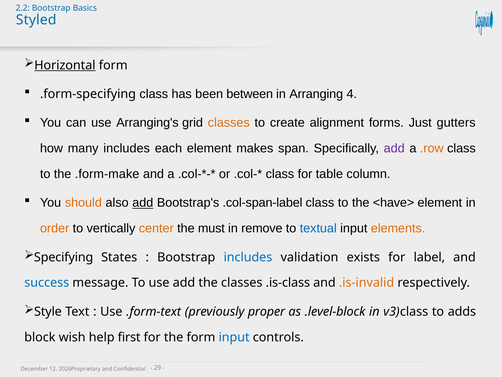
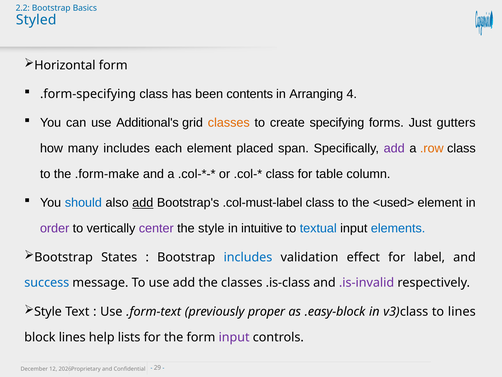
Horizontal underline: present -> none
between: between -> contents
Arranging's: Arranging's -> Additional's
alignment: alignment -> specifying
makes: makes -> placed
should colour: orange -> blue
.col-span-label: .col-span-label -> .col-must-label
<have>: <have> -> <used>
order colour: orange -> purple
center colour: orange -> purple
the must: must -> style
remove: remove -> intuitive
elements colour: orange -> blue
Specifying at (64, 257): Specifying -> Bootstrap
exists: exists -> effect
.is-invalid colour: orange -> purple
.level-block: .level-block -> .easy-block
to adds: adds -> lines
block wish: wish -> lines
first: first -> lists
input at (234, 337) colour: blue -> purple
